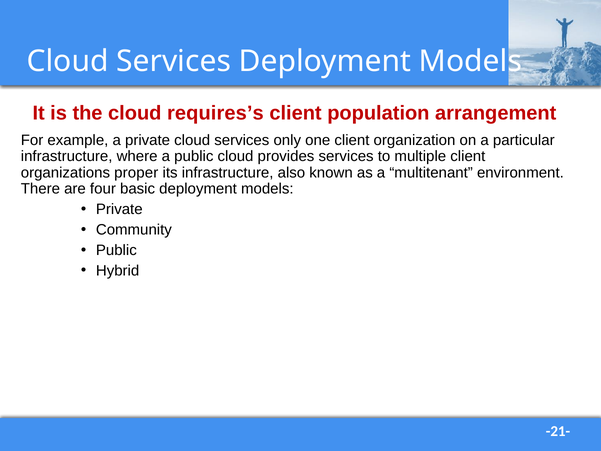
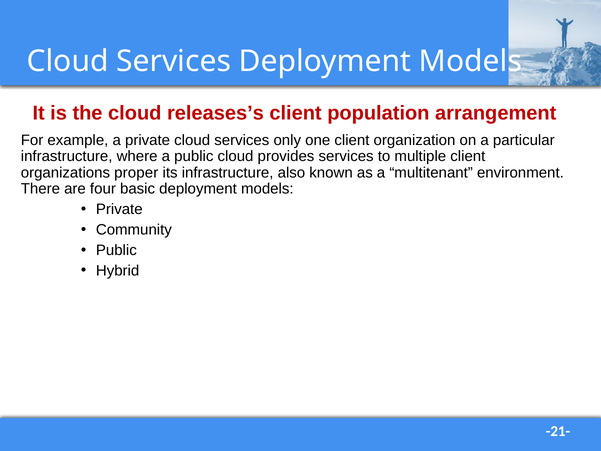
requires’s: requires’s -> releases’s
